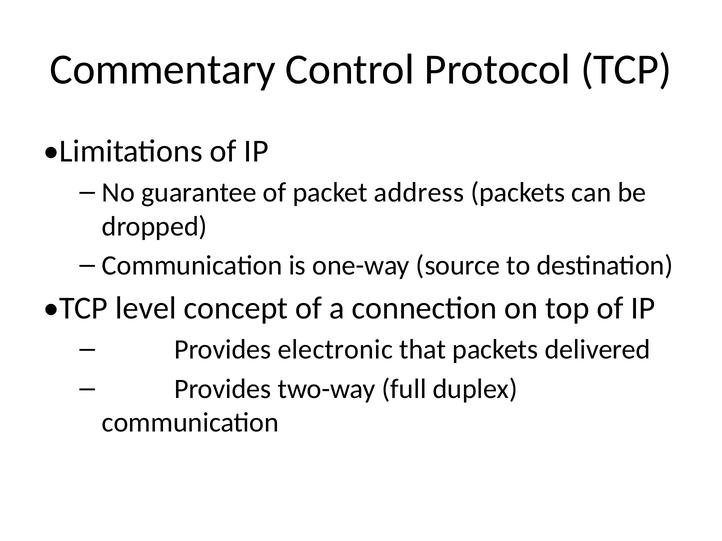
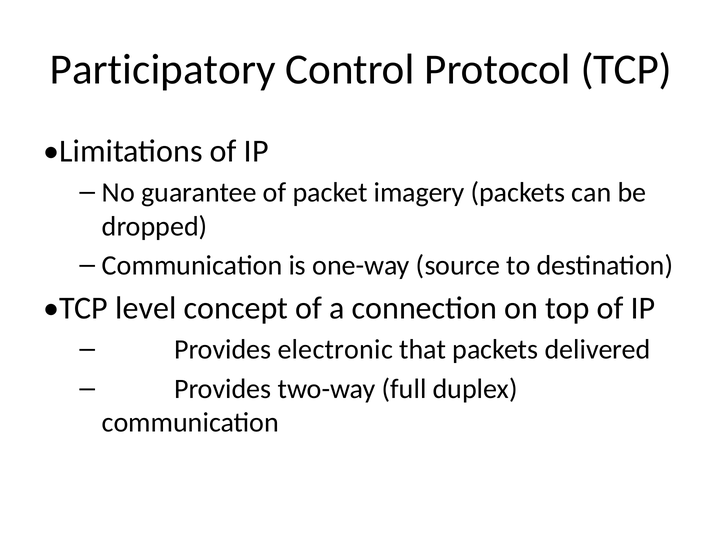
Commentary: Commentary -> Participatory
address: address -> imagery
